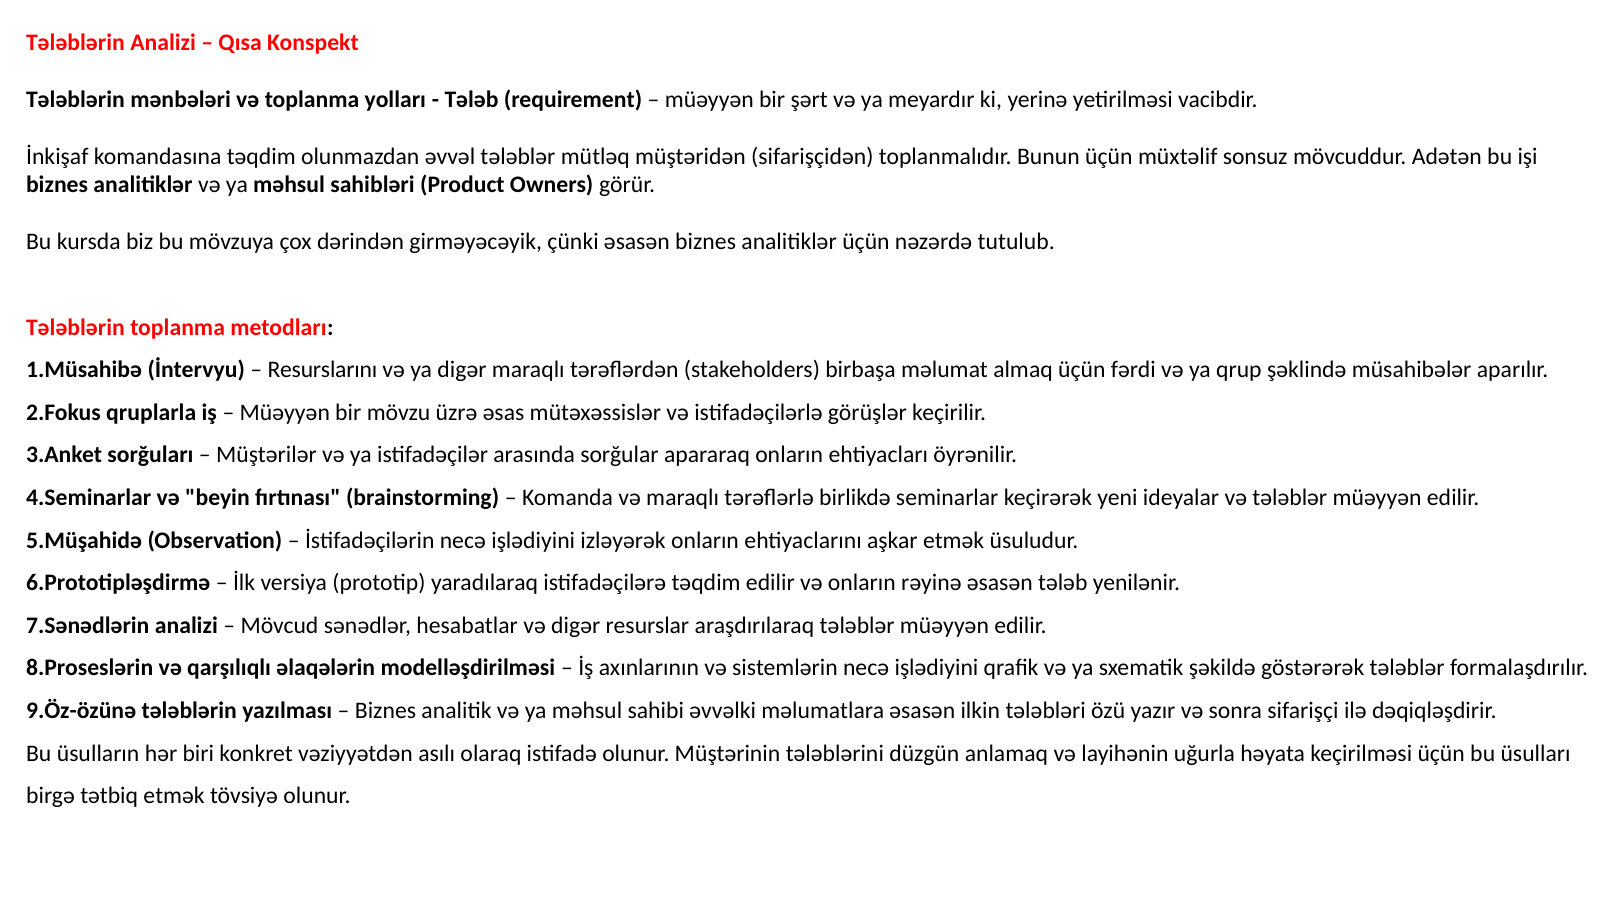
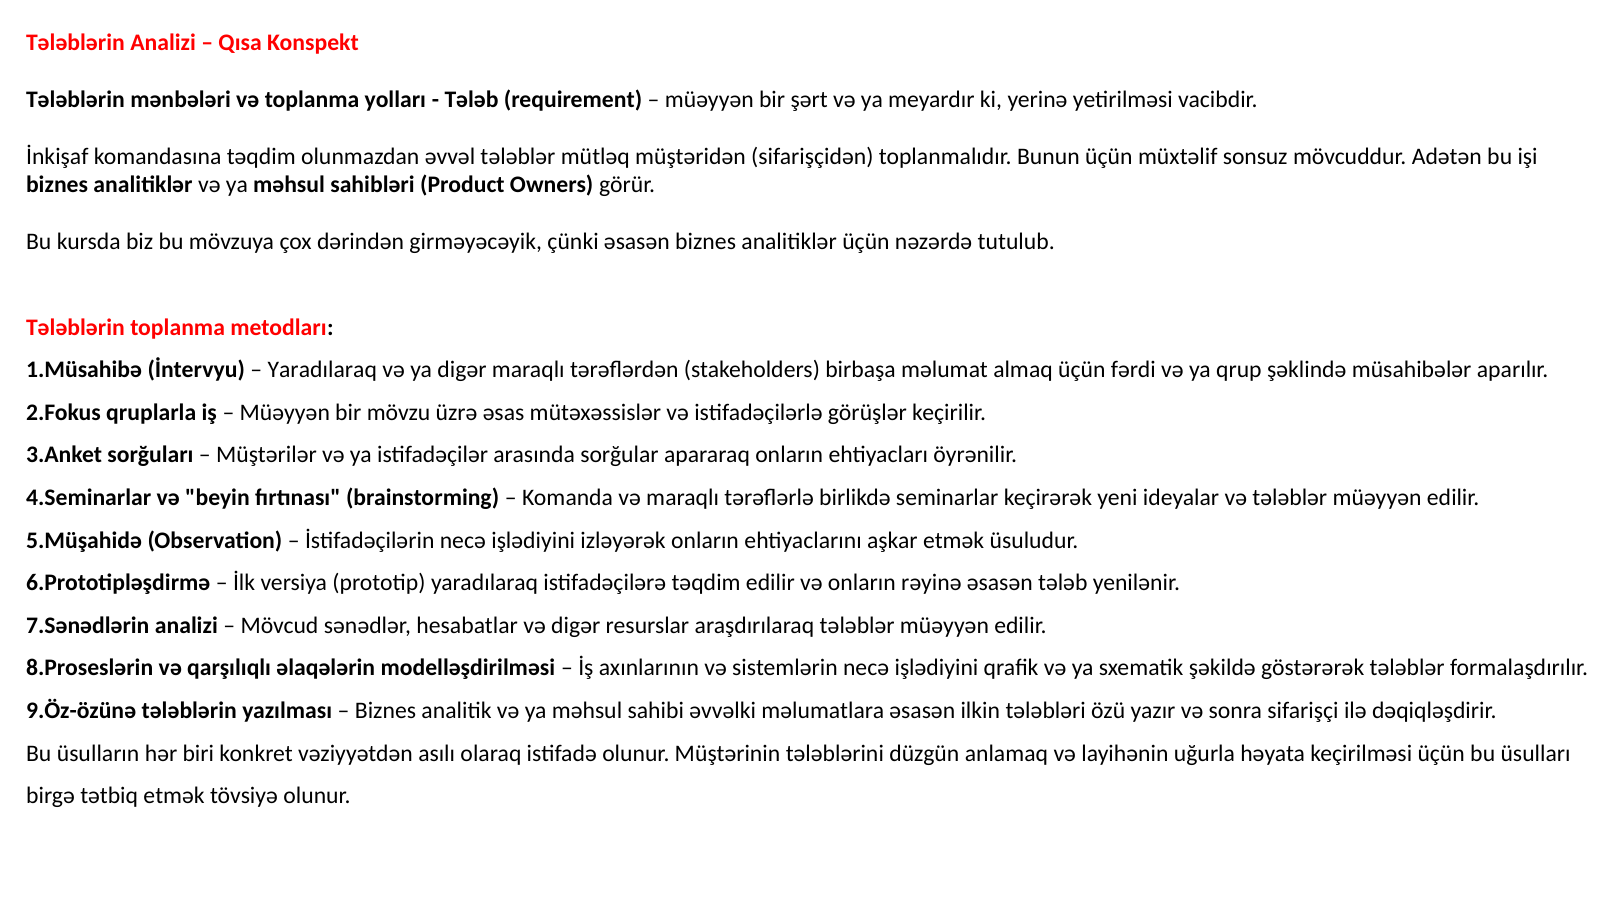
Resurslarını at (322, 370): Resurslarını -> Yaradılaraq
